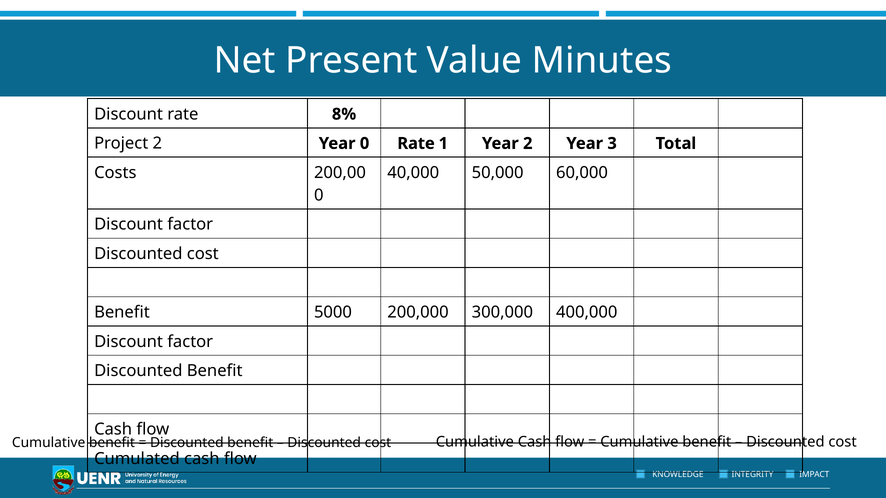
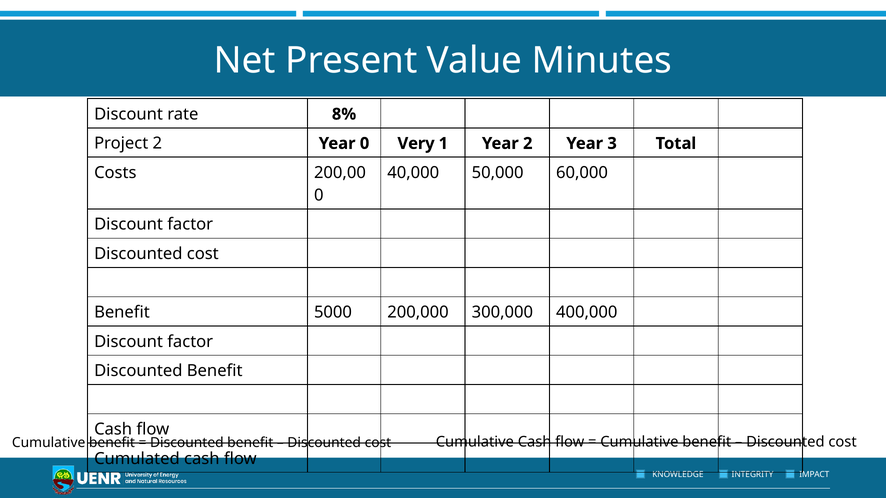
0 Rate: Rate -> Very
